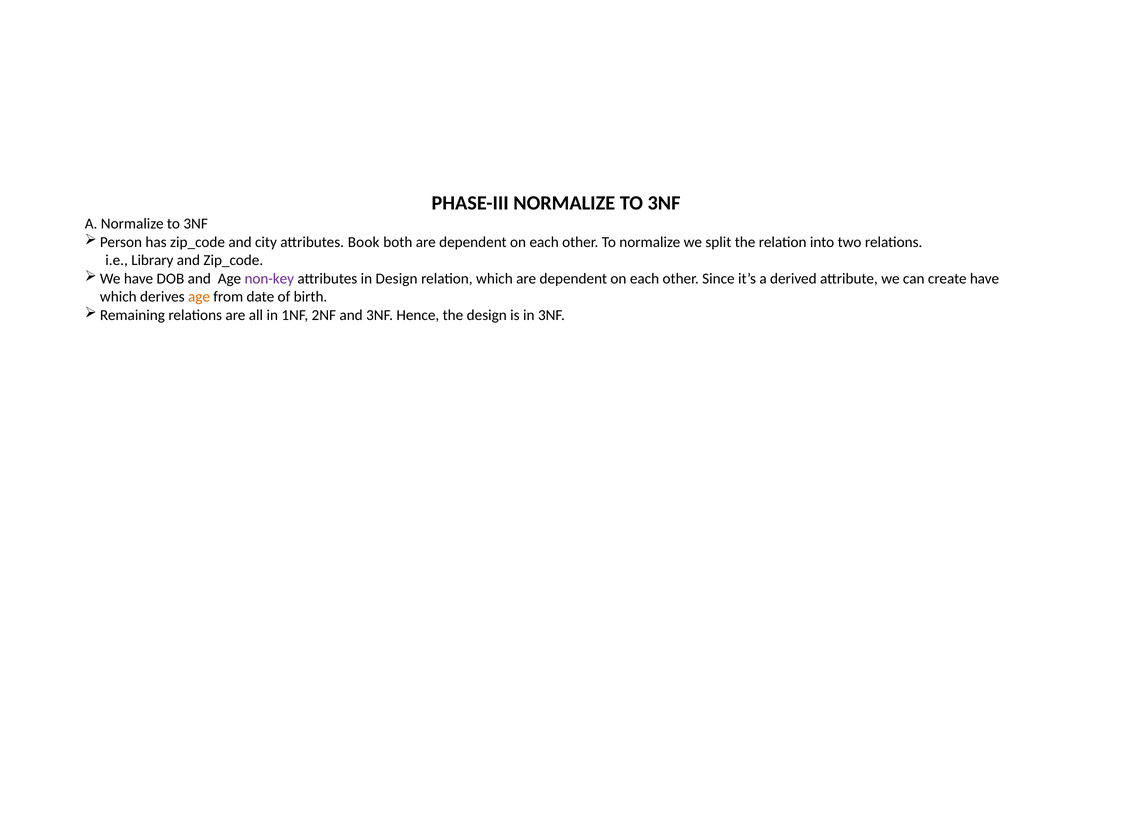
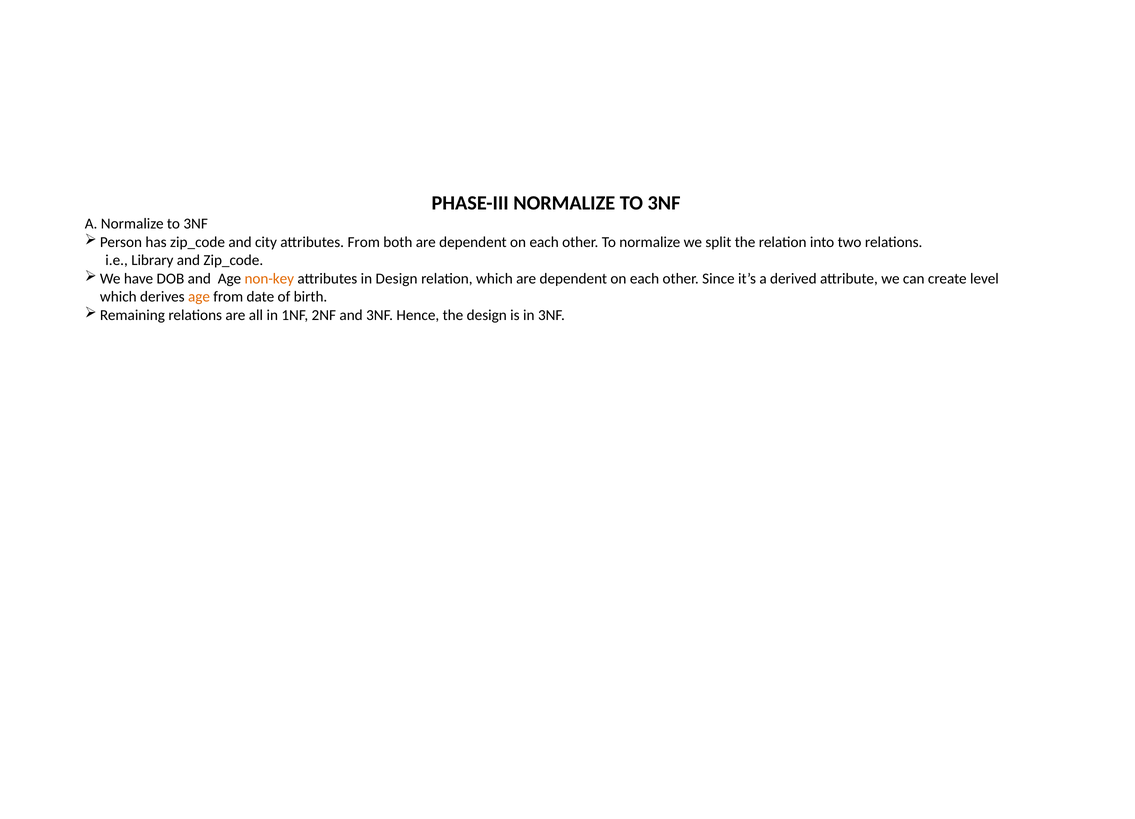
attributes Book: Book -> From
non-key colour: purple -> orange
create have: have -> level
